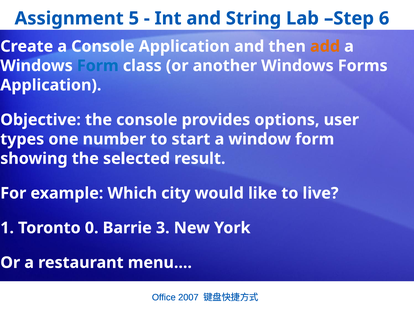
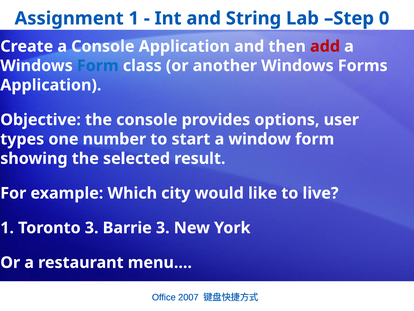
Assignment 5: 5 -> 1
6: 6 -> 0
add colour: orange -> red
Toronto 0: 0 -> 3
